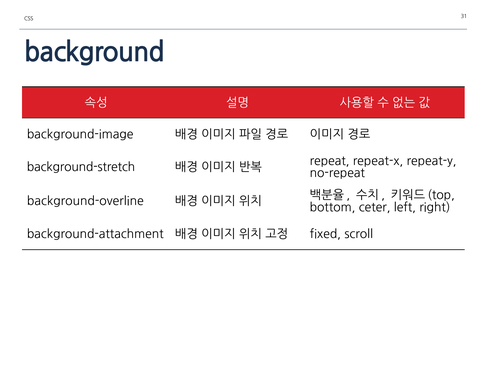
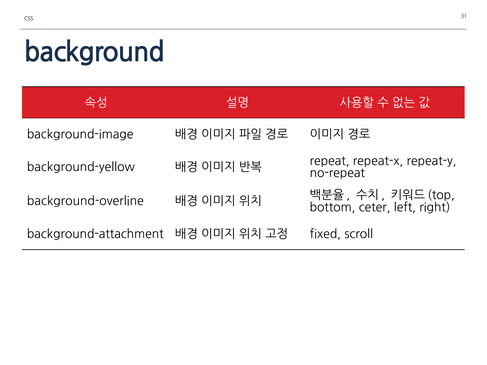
background-stretch: background-stretch -> background-yellow
